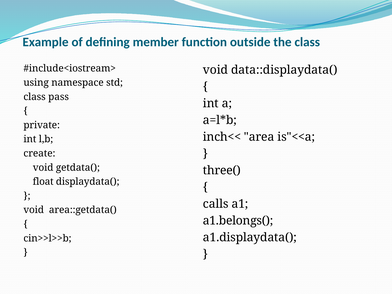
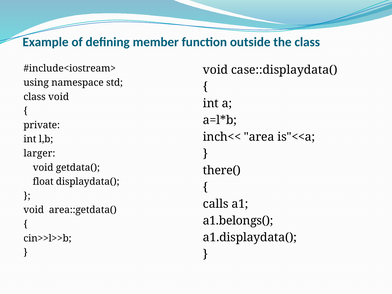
data::displaydata(: data::displaydata( -> case::displaydata(
class pass: pass -> void
create: create -> larger
three(: three( -> there(
